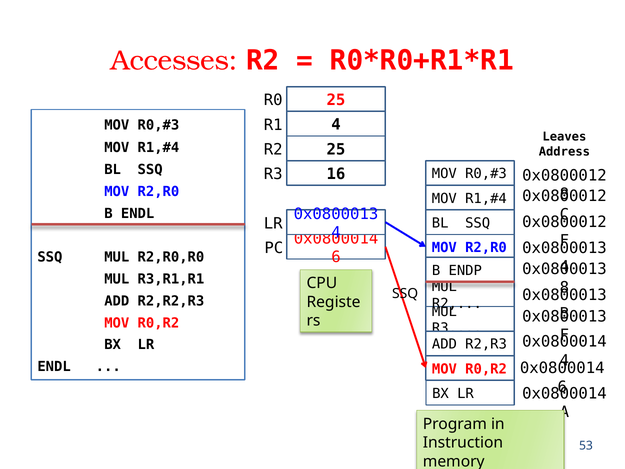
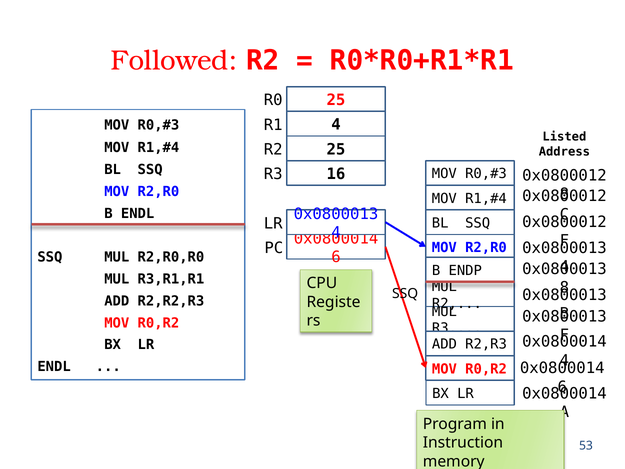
Accesses: Accesses -> Followed
Leaves: Leaves -> Listed
